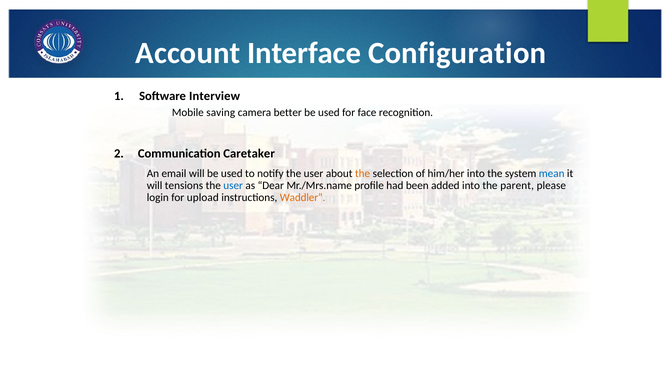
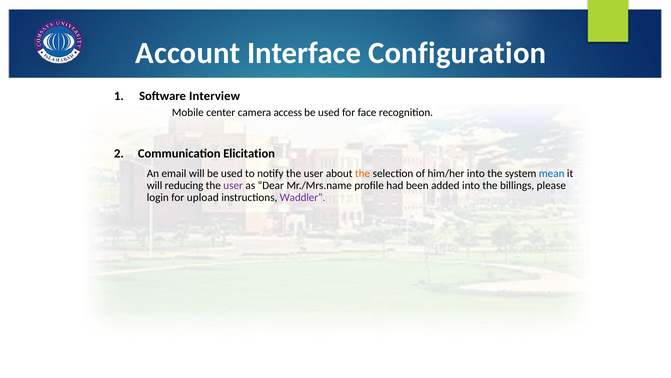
saving: saving -> center
better: better -> access
Caretaker: Caretaker -> Elicitation
tensions: tensions -> reducing
user at (233, 185) colour: blue -> purple
parent: parent -> billings
Waddler colour: orange -> purple
